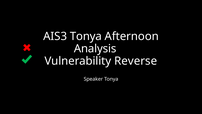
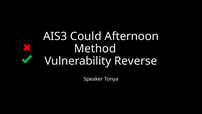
AIS3 Tonya: Tonya -> Could
Analysis: Analysis -> Method
